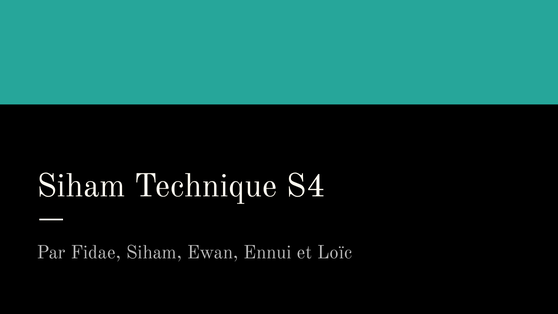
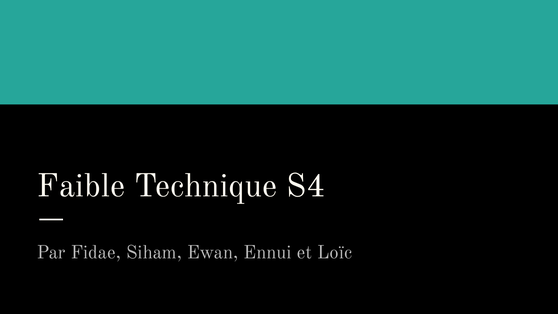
Siham at (81, 186): Siham -> Faible
